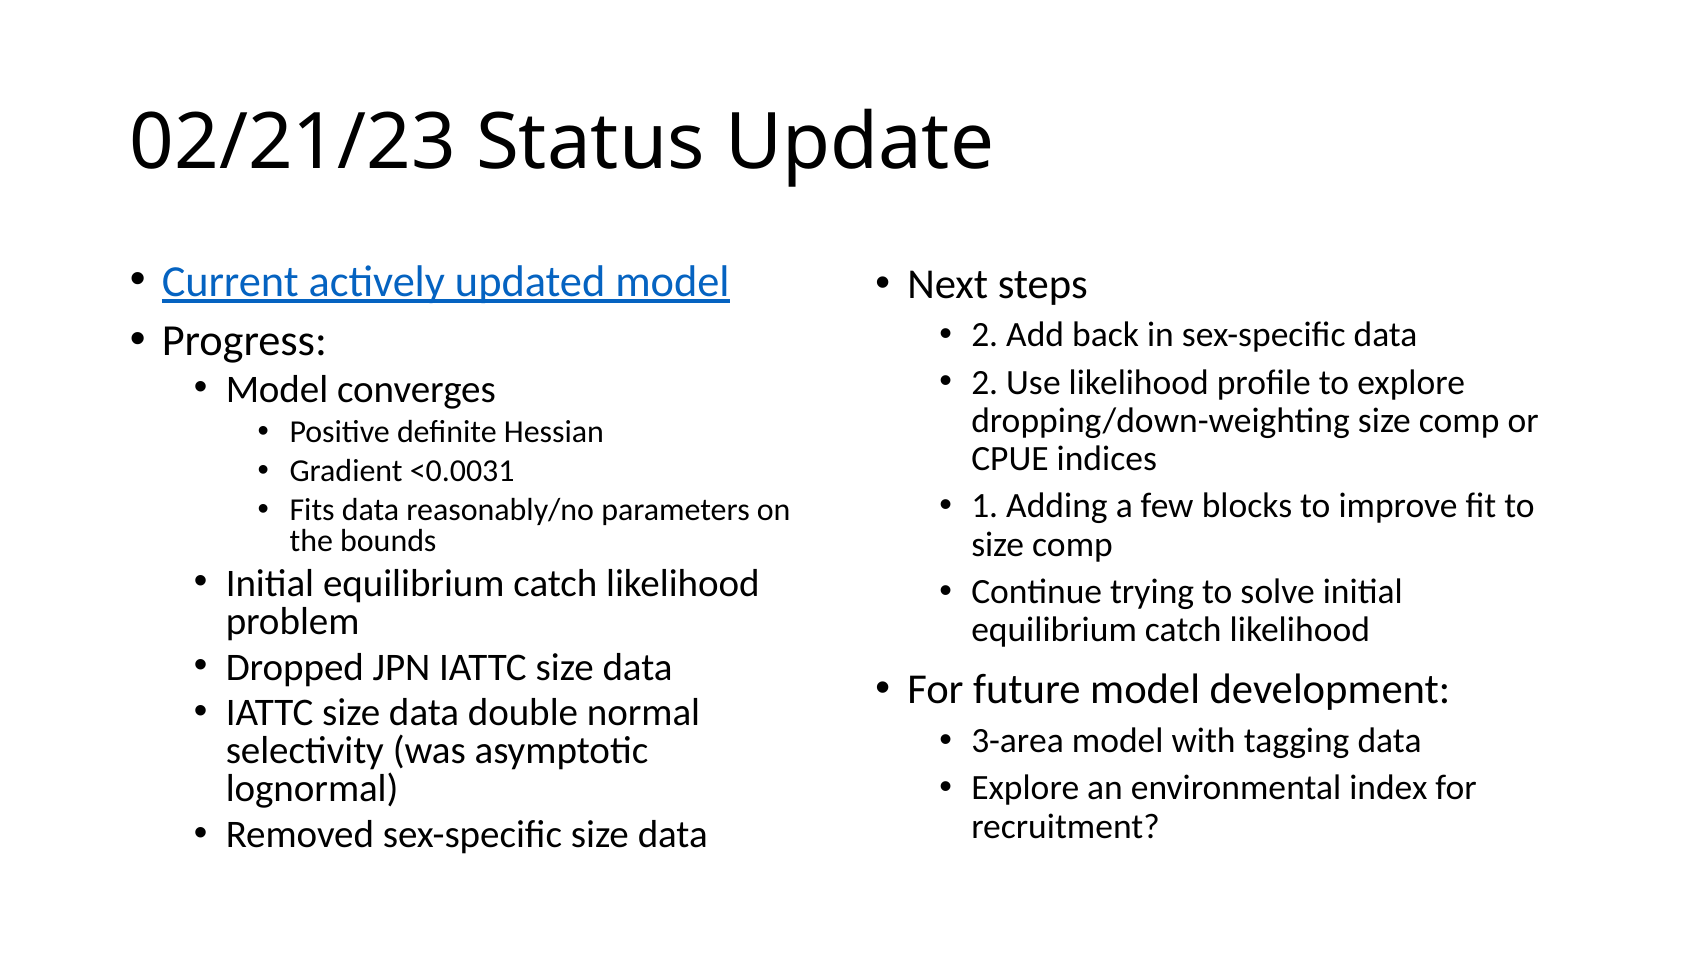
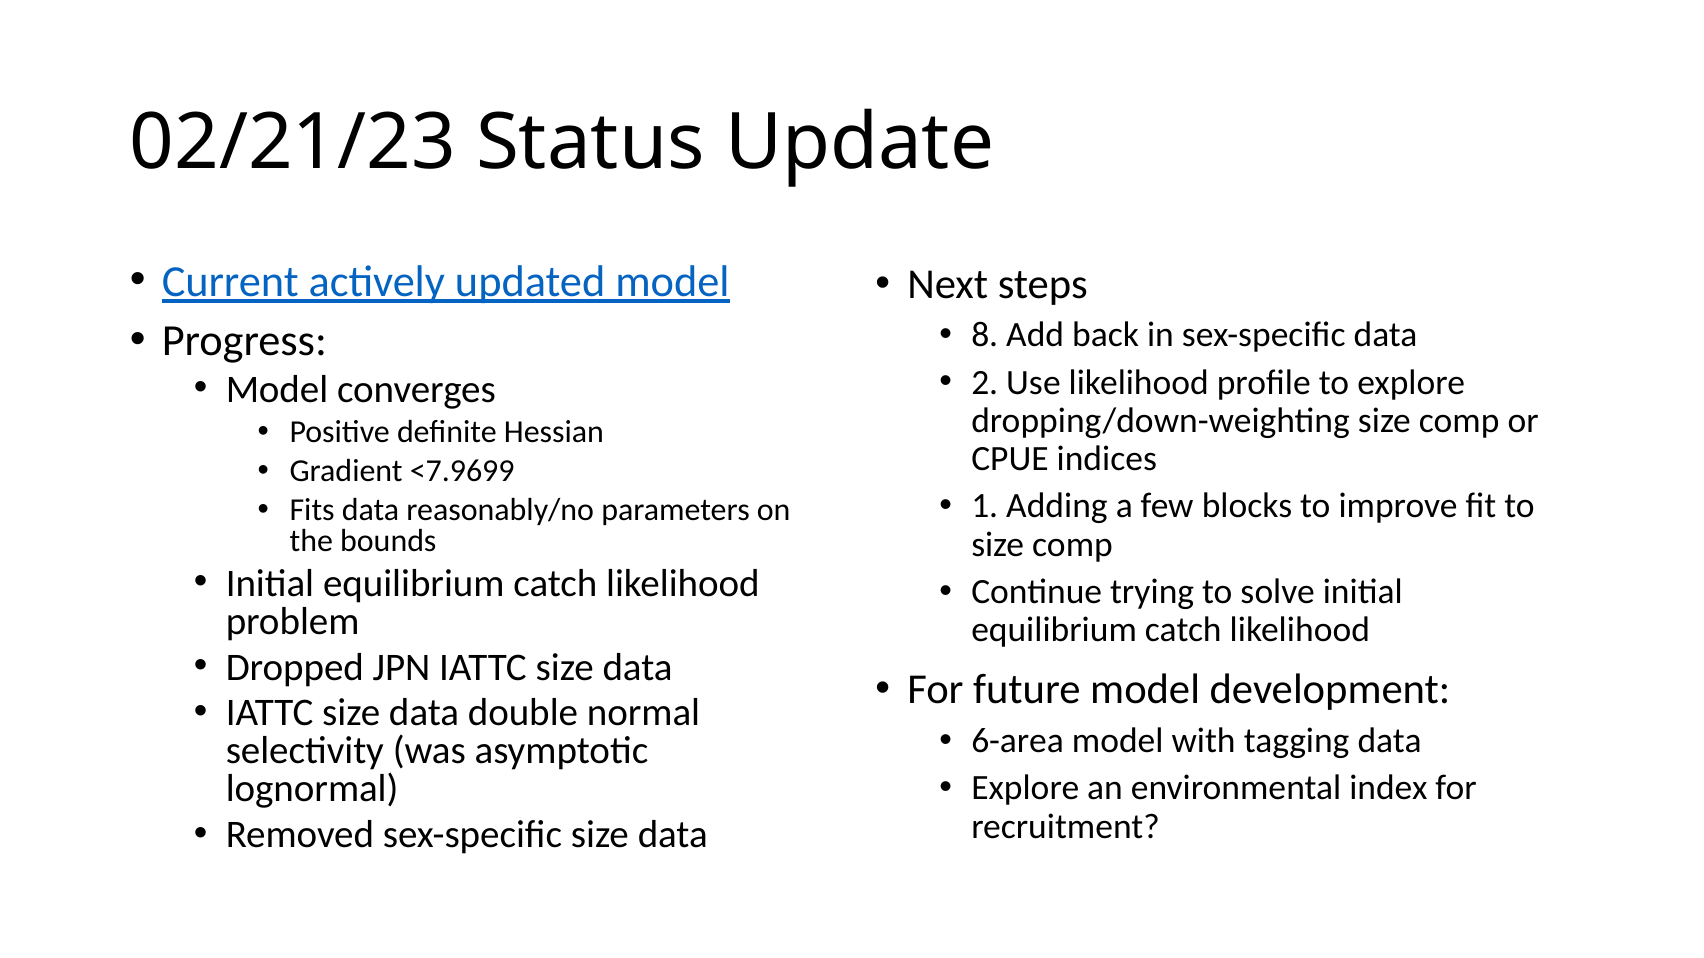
2 at (985, 335): 2 -> 8
<0.0031: <0.0031 -> <7.9699
3-area: 3-area -> 6-area
